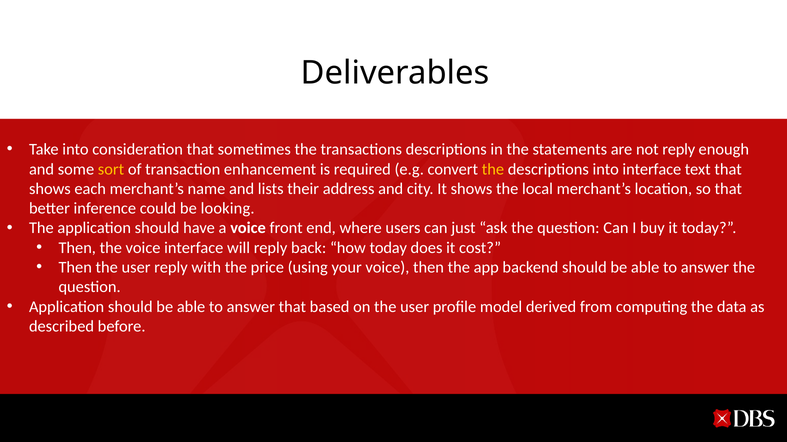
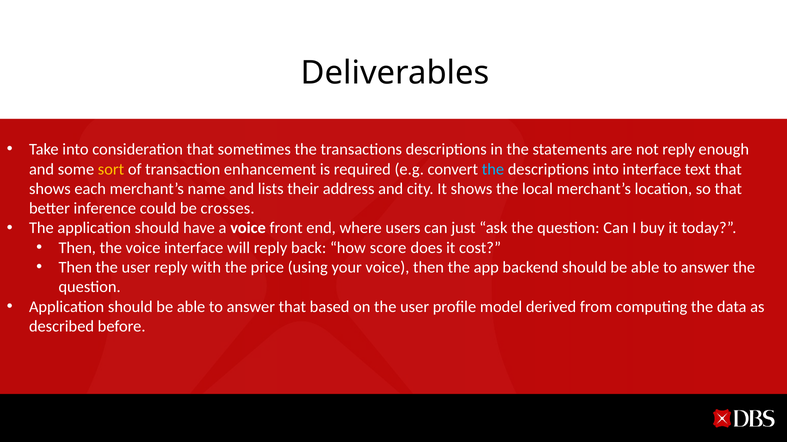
the at (493, 169) colour: yellow -> light blue
looking: looking -> crosses
how today: today -> score
